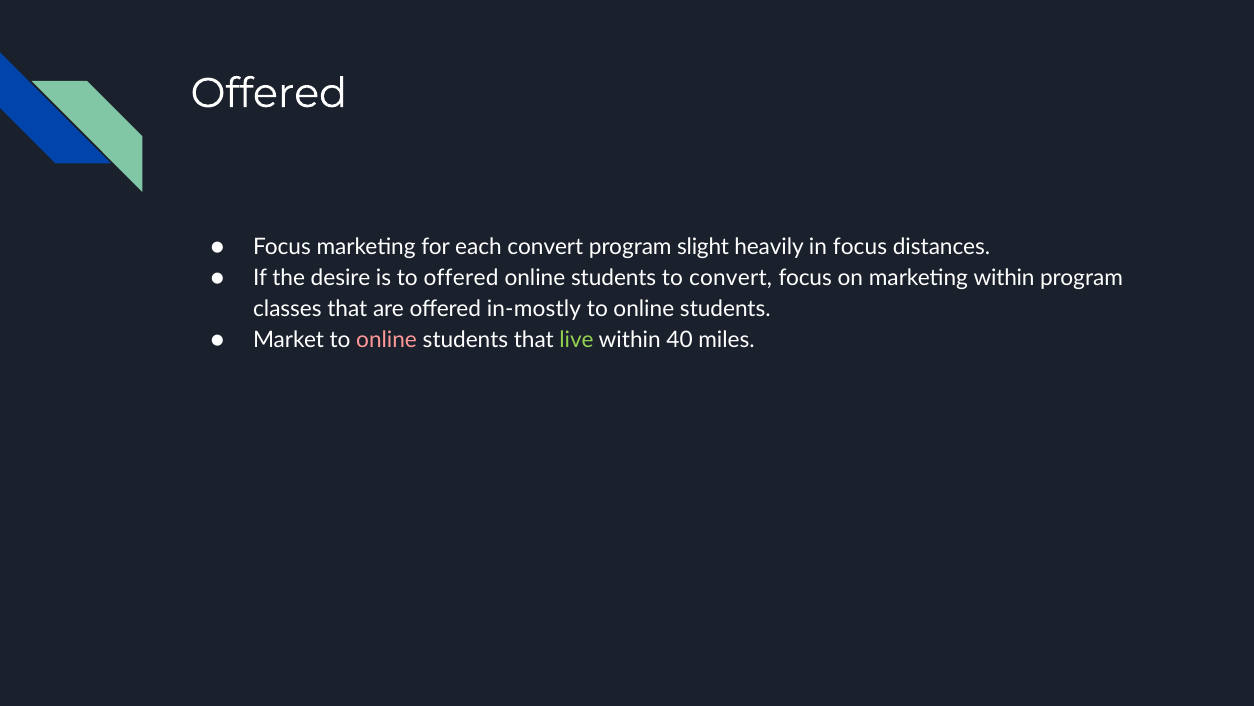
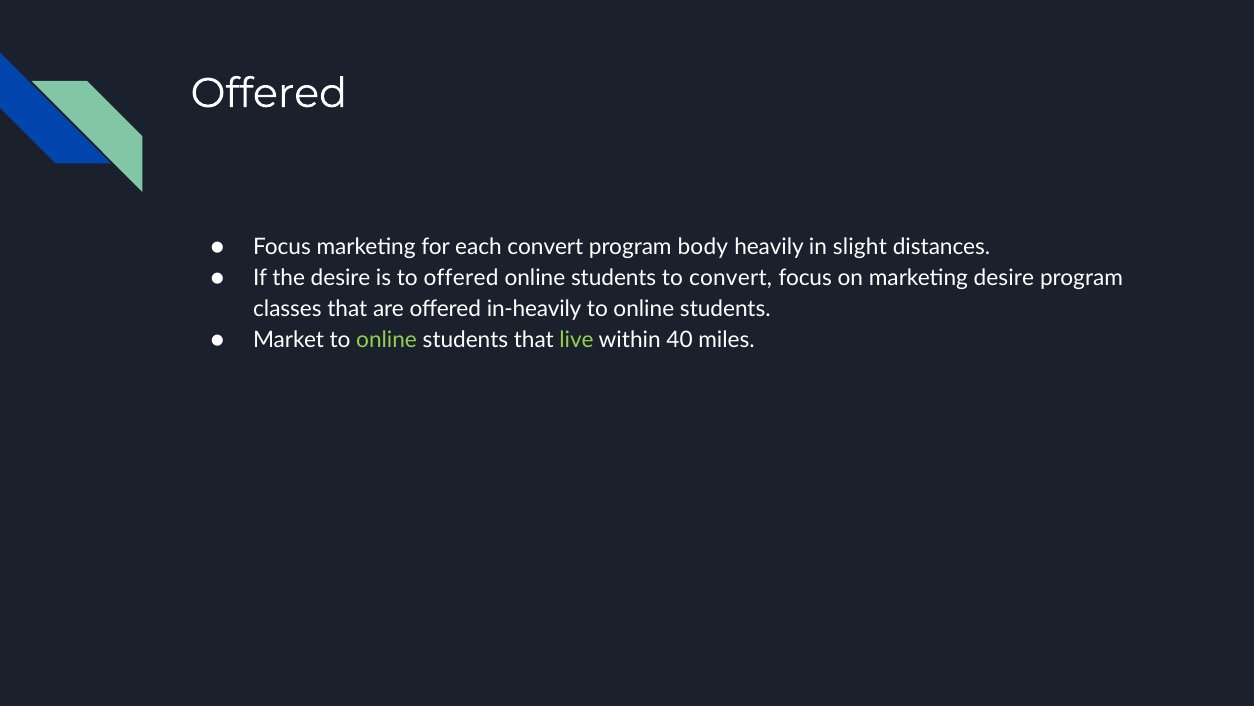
slight: slight -> body
in focus: focus -> slight
marketing within: within -> desire
in-mostly: in-mostly -> in-heavily
online at (387, 340) colour: pink -> light green
